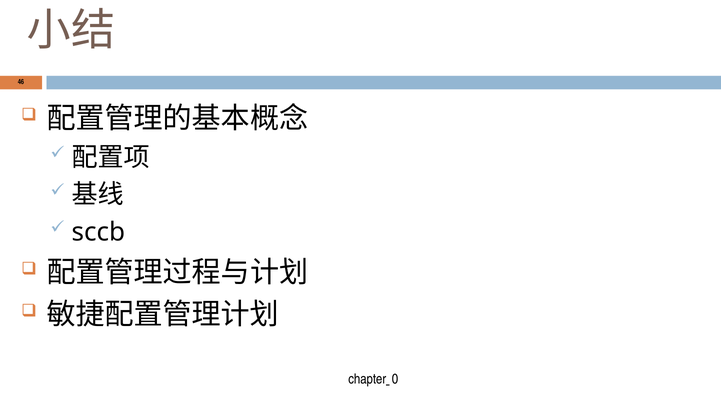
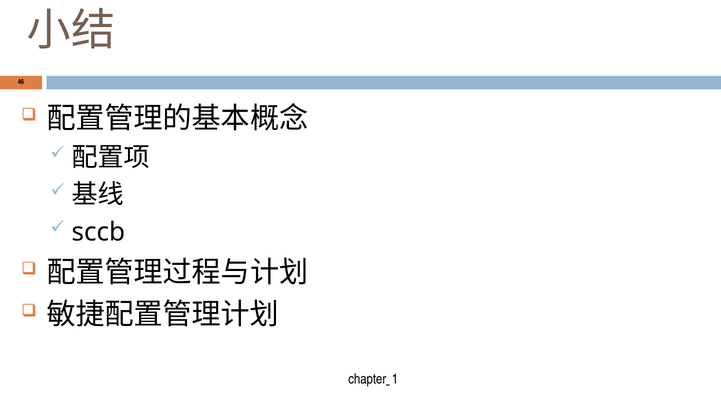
0: 0 -> 1
